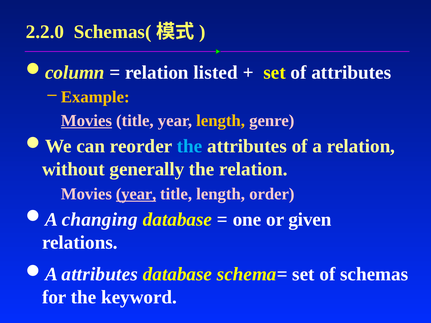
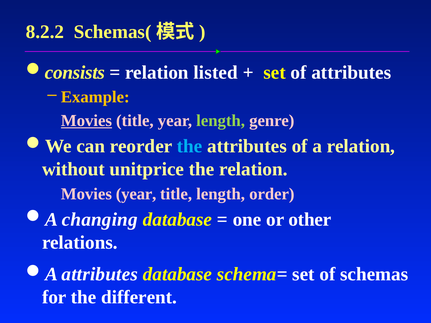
2.2.0: 2.2.0 -> 8.2.2
column: column -> consists
length at (221, 121) colour: yellow -> light green
generally: generally -> unitprice
year at (136, 194) underline: present -> none
given: given -> other
keyword: keyword -> different
